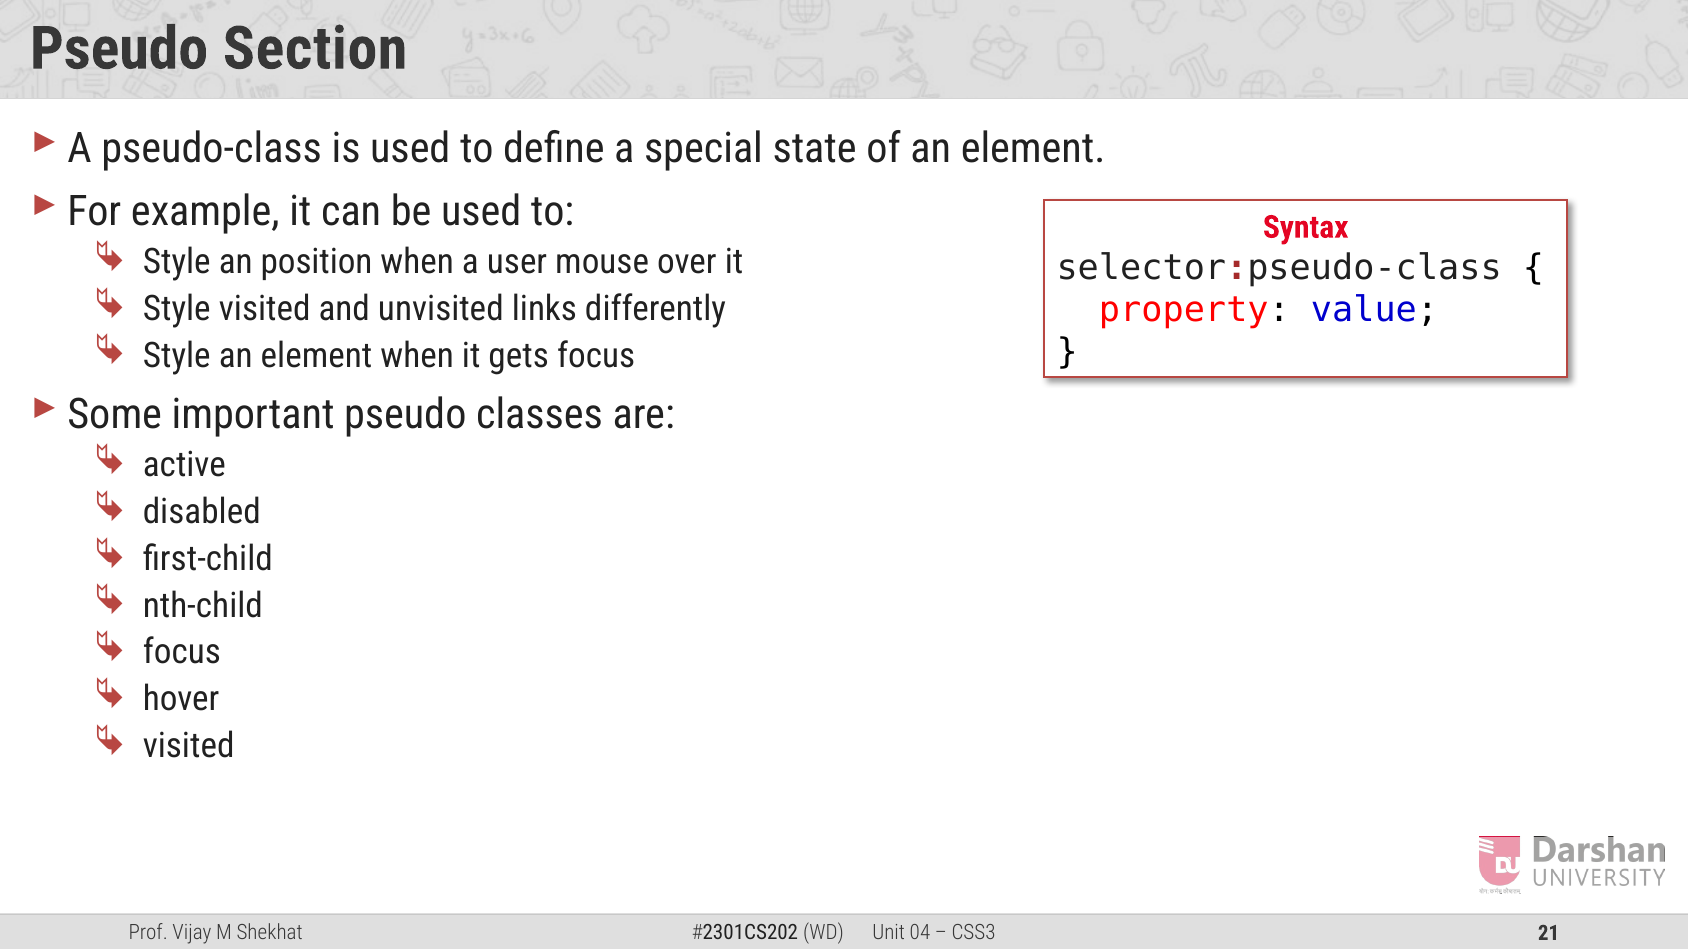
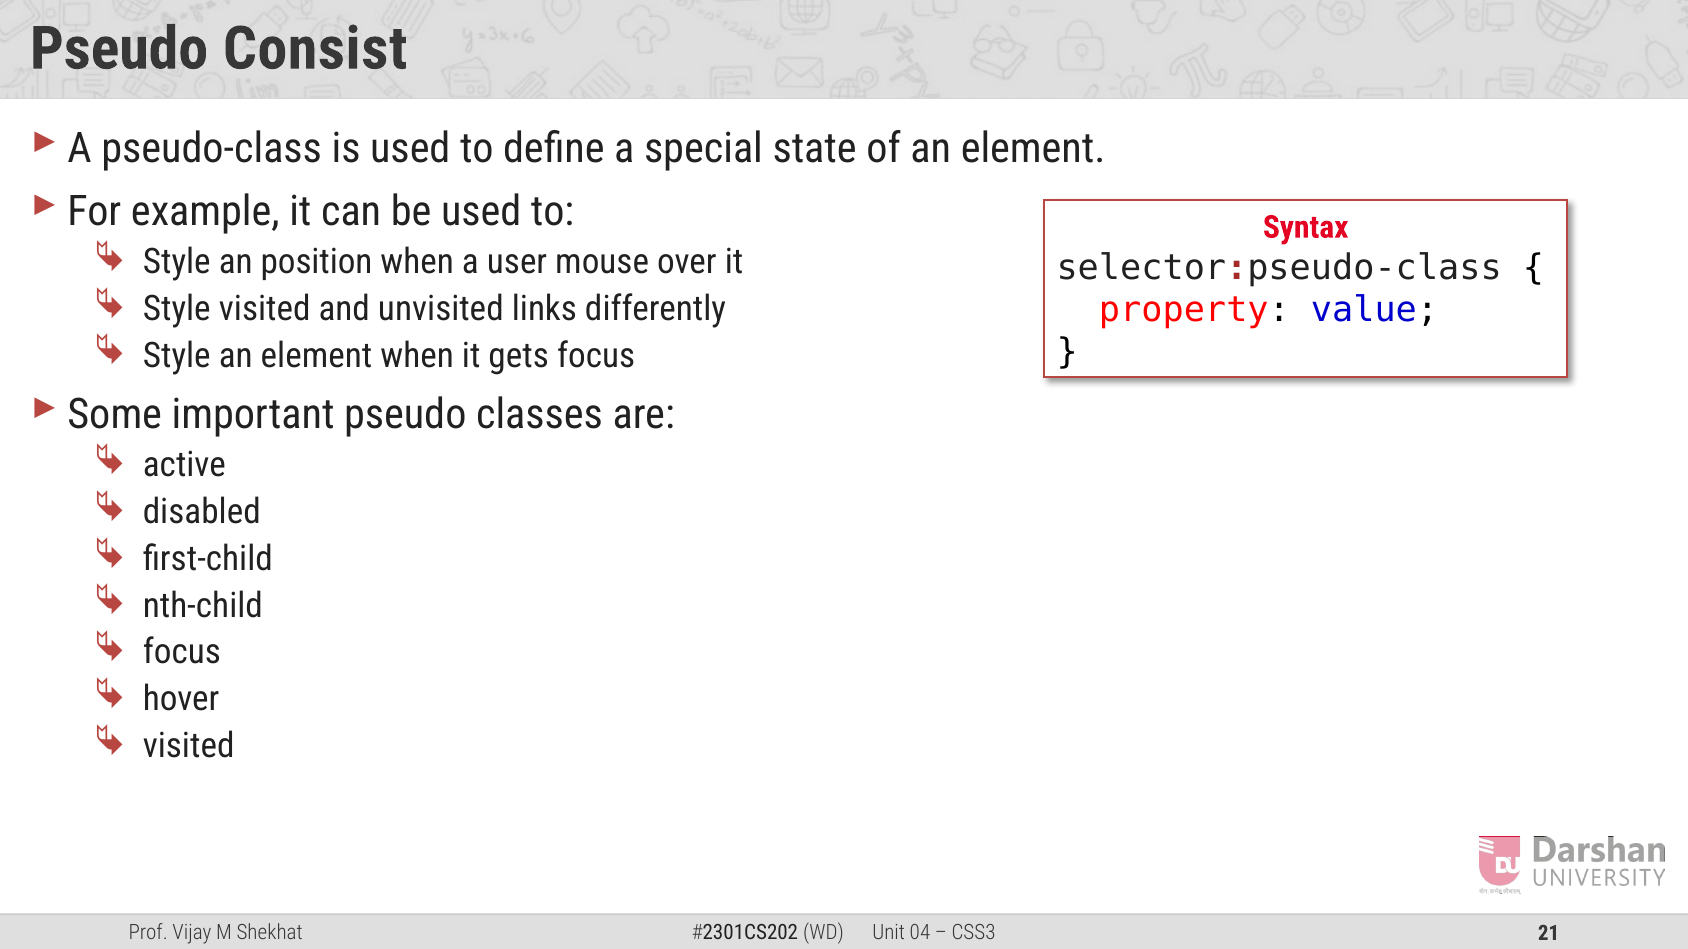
Section: Section -> Consist
